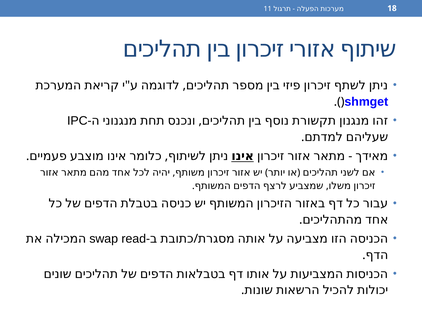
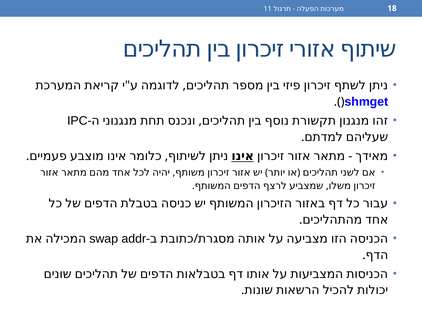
read: read -> addr
